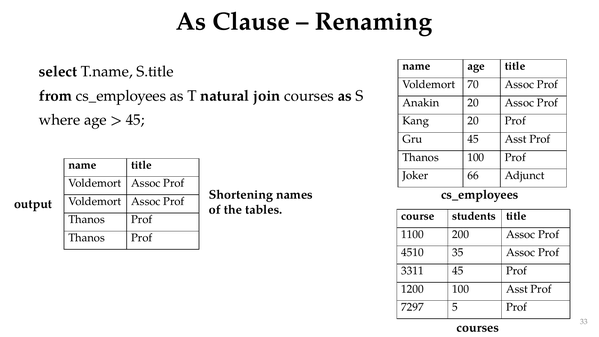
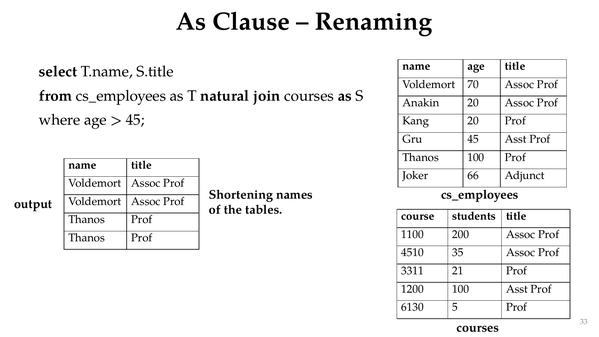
3311 45: 45 -> 21
7297: 7297 -> 6130
